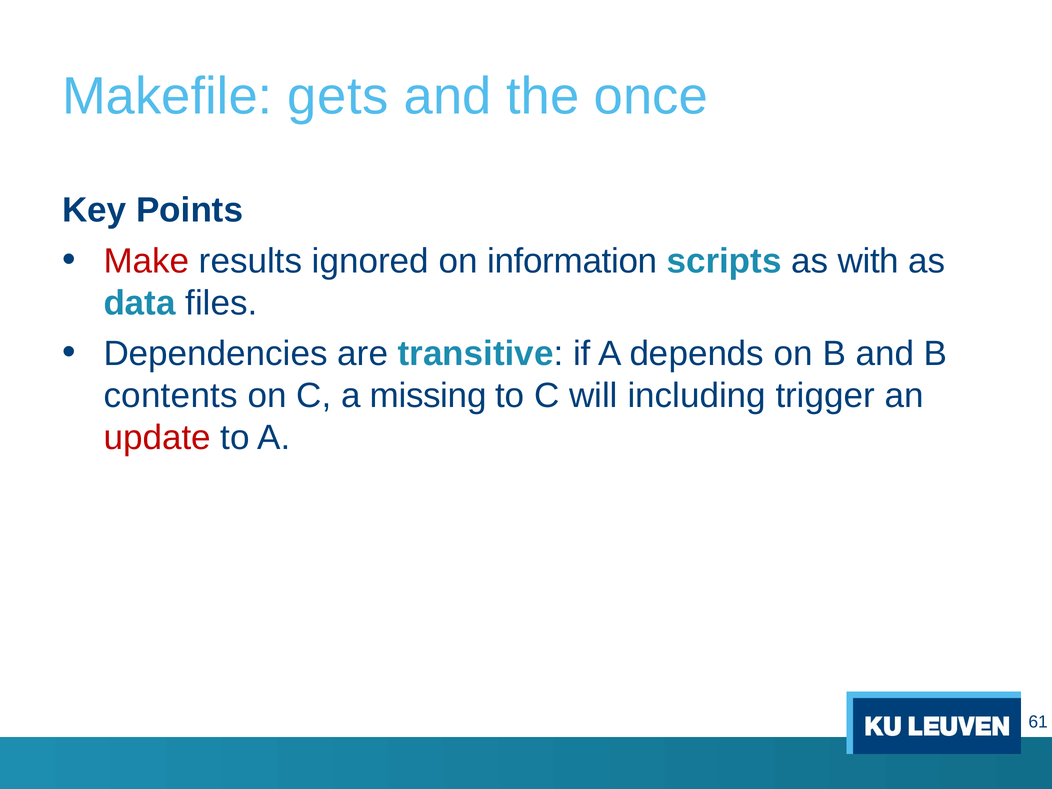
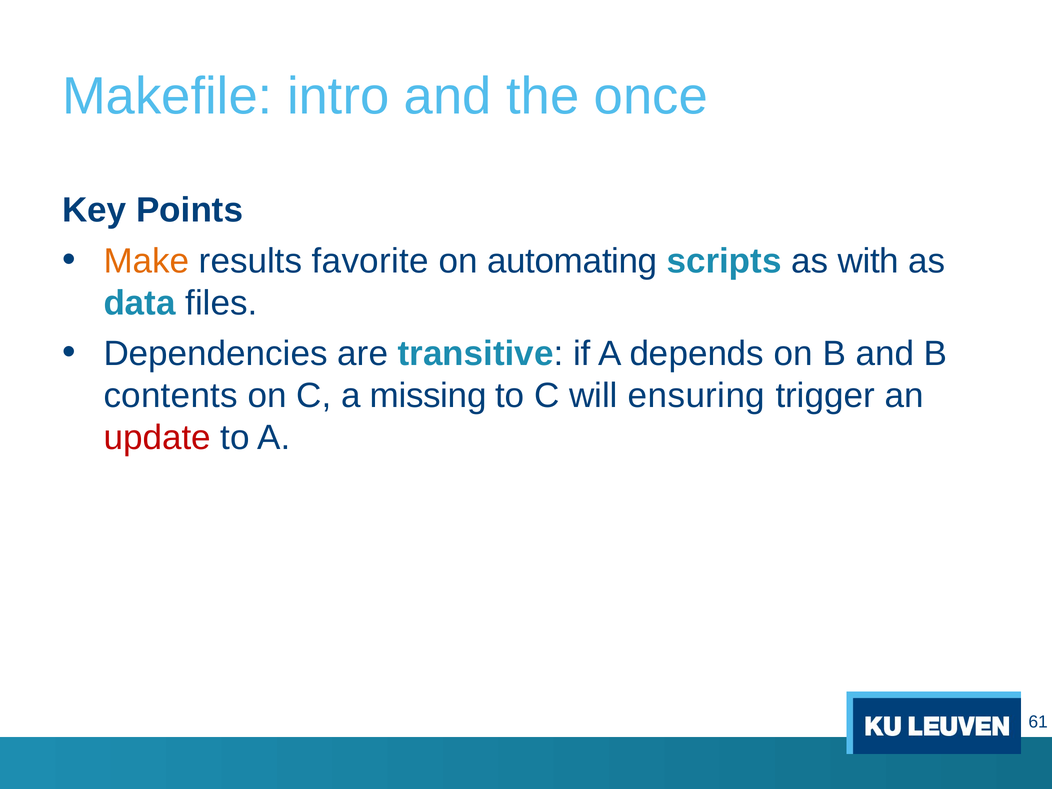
gets: gets -> intro
Make colour: red -> orange
ignored: ignored -> favorite
information: information -> automating
including: including -> ensuring
